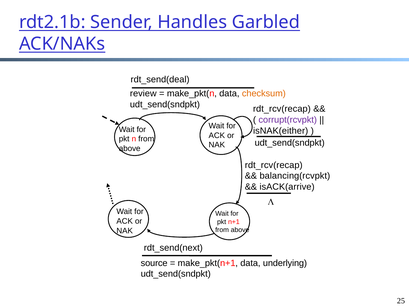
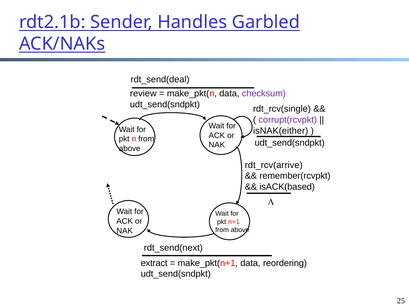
checksum colour: orange -> purple
rdt_rcv(recap at (282, 109): rdt_rcv(recap -> rdt_rcv(single
rdt_rcv(recap at (274, 165): rdt_rcv(recap -> rdt_rcv(arrive
balancing(rcvpkt: balancing(rcvpkt -> remember(rcvpkt
isACK(arrive: isACK(arrive -> isACK(based
source: source -> extract
underlying: underlying -> reordering
